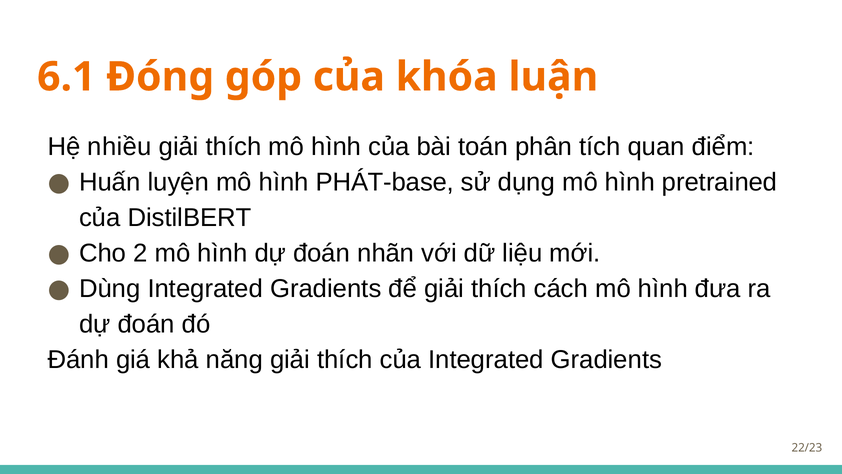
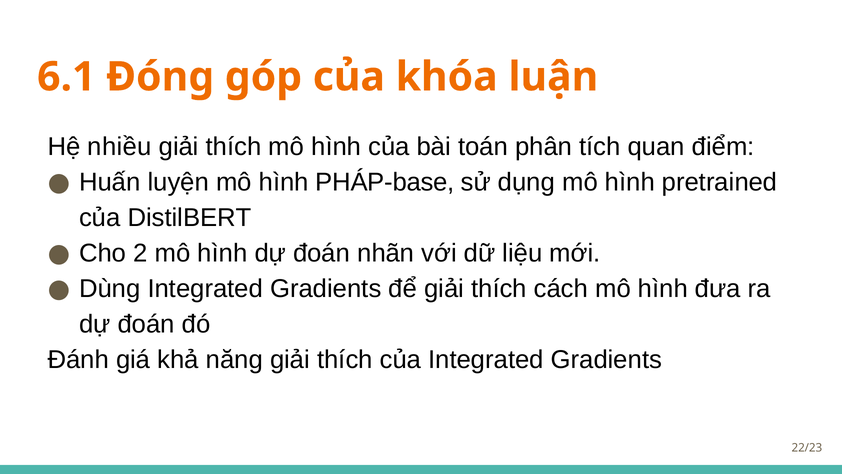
PHÁT-base: PHÁT-base -> PHÁP-base
